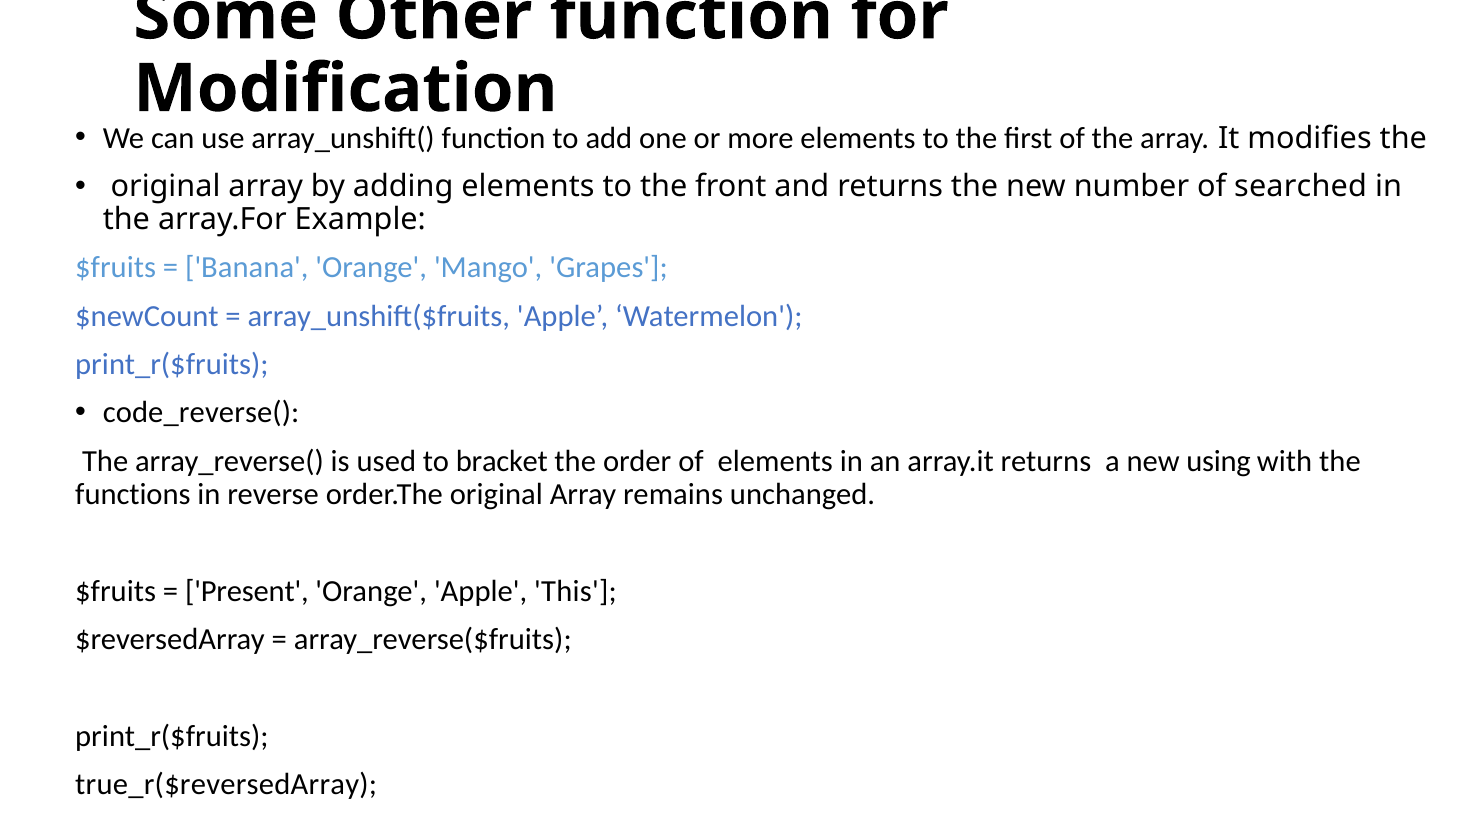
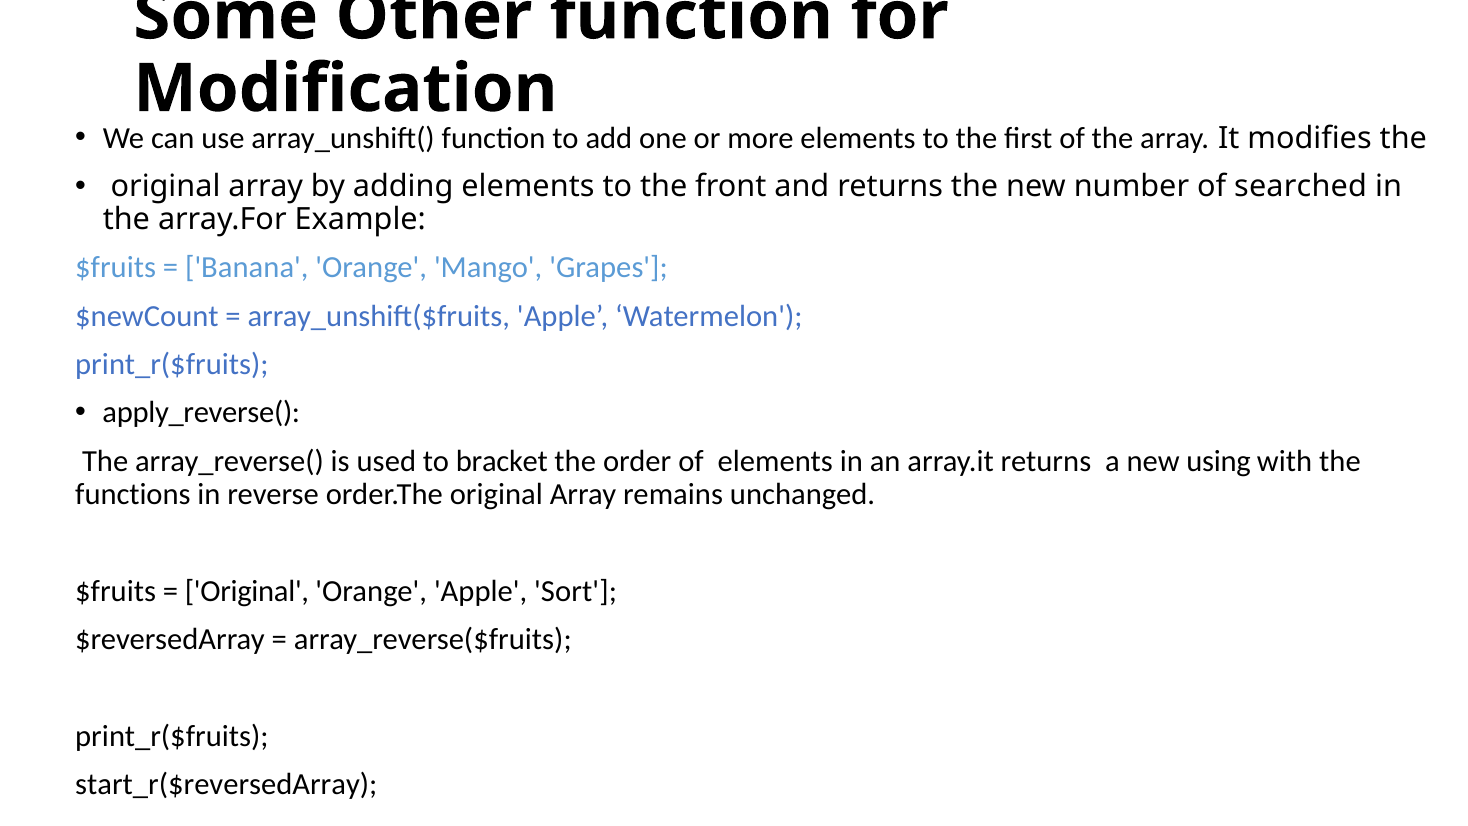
code_reverse(: code_reverse( -> apply_reverse(
Present at (247, 591): Present -> Original
This: This -> Sort
true_r($reversedArray: true_r($reversedArray -> start_r($reversedArray
